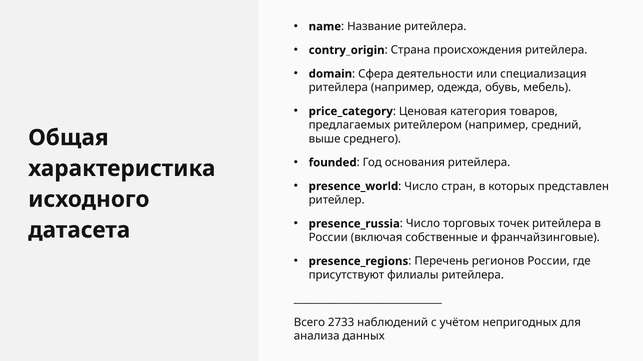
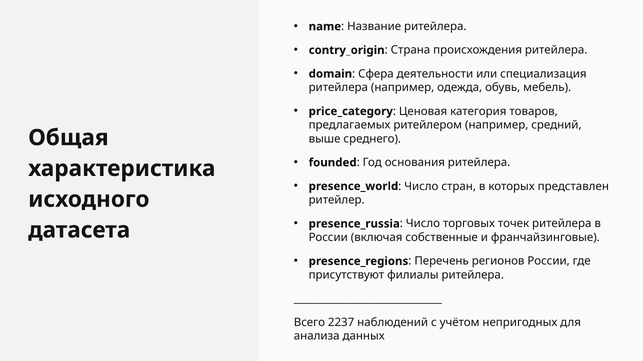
2733: 2733 -> 2237
